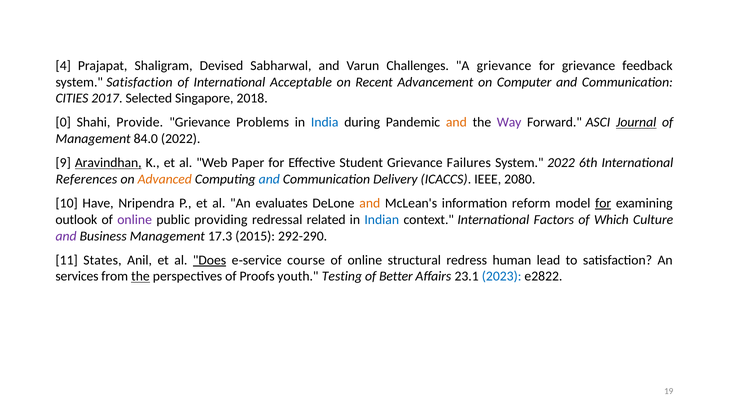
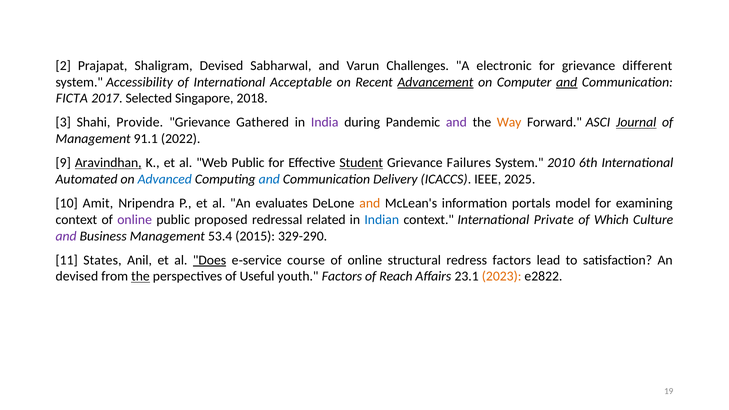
4: 4 -> 2
A grievance: grievance -> electronic
feedback: feedback -> different
system Satisfaction: Satisfaction -> Accessibility
Advancement underline: none -> present
and at (567, 82) underline: none -> present
CITIES: CITIES -> FICTA
0: 0 -> 3
Problems: Problems -> Gathered
India colour: blue -> purple
and at (456, 122) colour: orange -> purple
Way colour: purple -> orange
84.0: 84.0 -> 91.1
Web Paper: Paper -> Public
Student underline: none -> present
System 2022: 2022 -> 2010
References: References -> Automated
Advanced colour: orange -> blue
2080: 2080 -> 2025
Have: Have -> Amit
reform: reform -> portals
for at (603, 203) underline: present -> none
outlook at (76, 220): outlook -> context
providing: providing -> proposed
Factors: Factors -> Private
17.3: 17.3 -> 53.4
292-290: 292-290 -> 329-290
redress human: human -> factors
services at (77, 276): services -> devised
Proofs: Proofs -> Useful
youth Testing: Testing -> Factors
Better: Better -> Reach
2023 colour: blue -> orange
